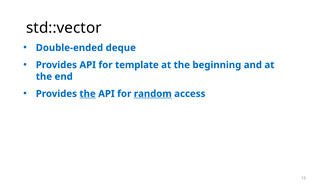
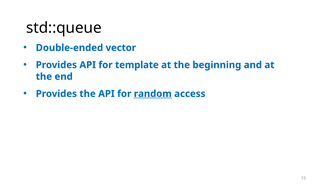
std::vector: std::vector -> std::queue
deque: deque -> vector
the at (88, 94) underline: present -> none
